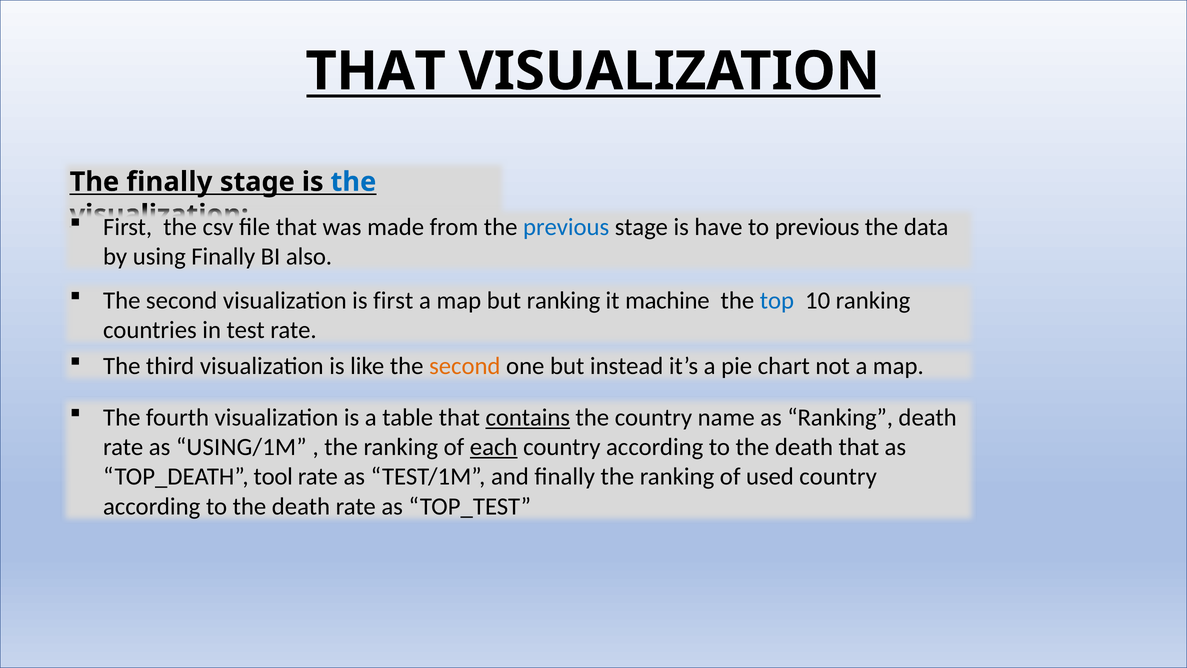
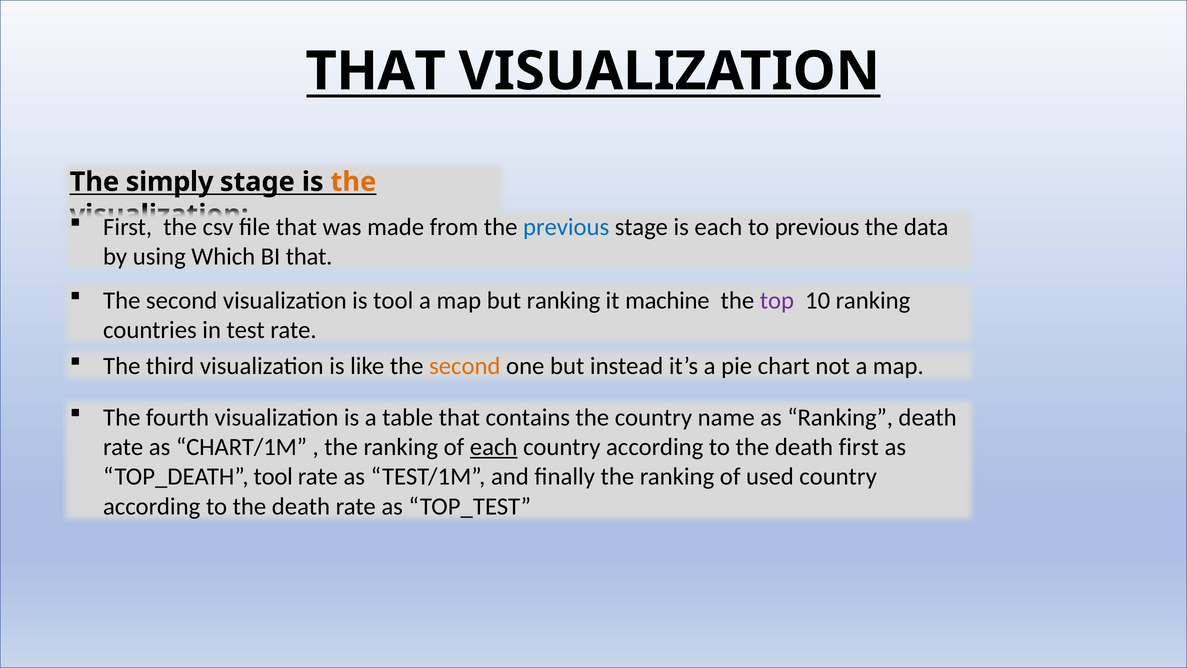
The finally: finally -> simply
the at (353, 182) colour: blue -> orange
is have: have -> each
using Finally: Finally -> Which
BI also: also -> that
is first: first -> tool
top colour: blue -> purple
contains underline: present -> none
USING/1M: USING/1M -> CHART/1M
death that: that -> first
